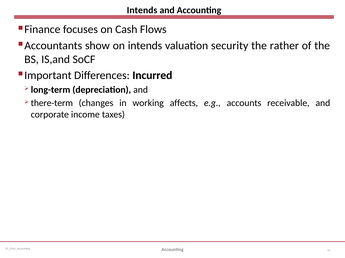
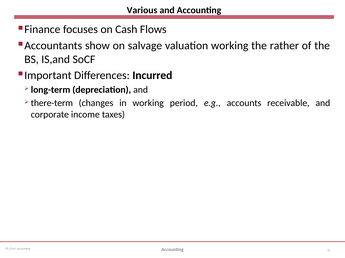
Intends at (142, 10): Intends -> Various
on intends: intends -> salvage
valuation security: security -> working
affects: affects -> period
